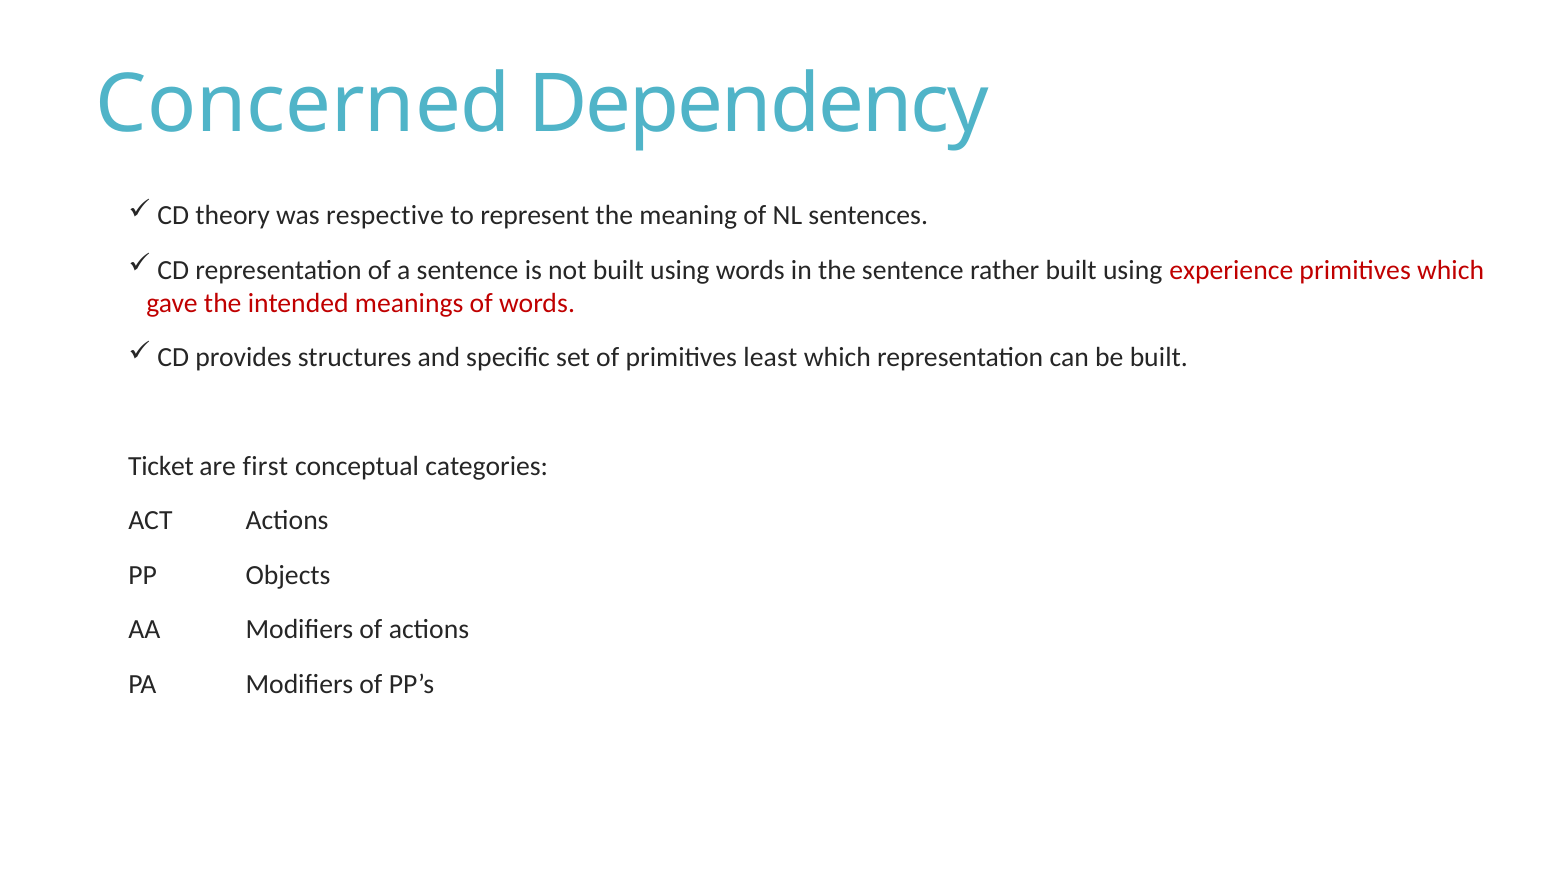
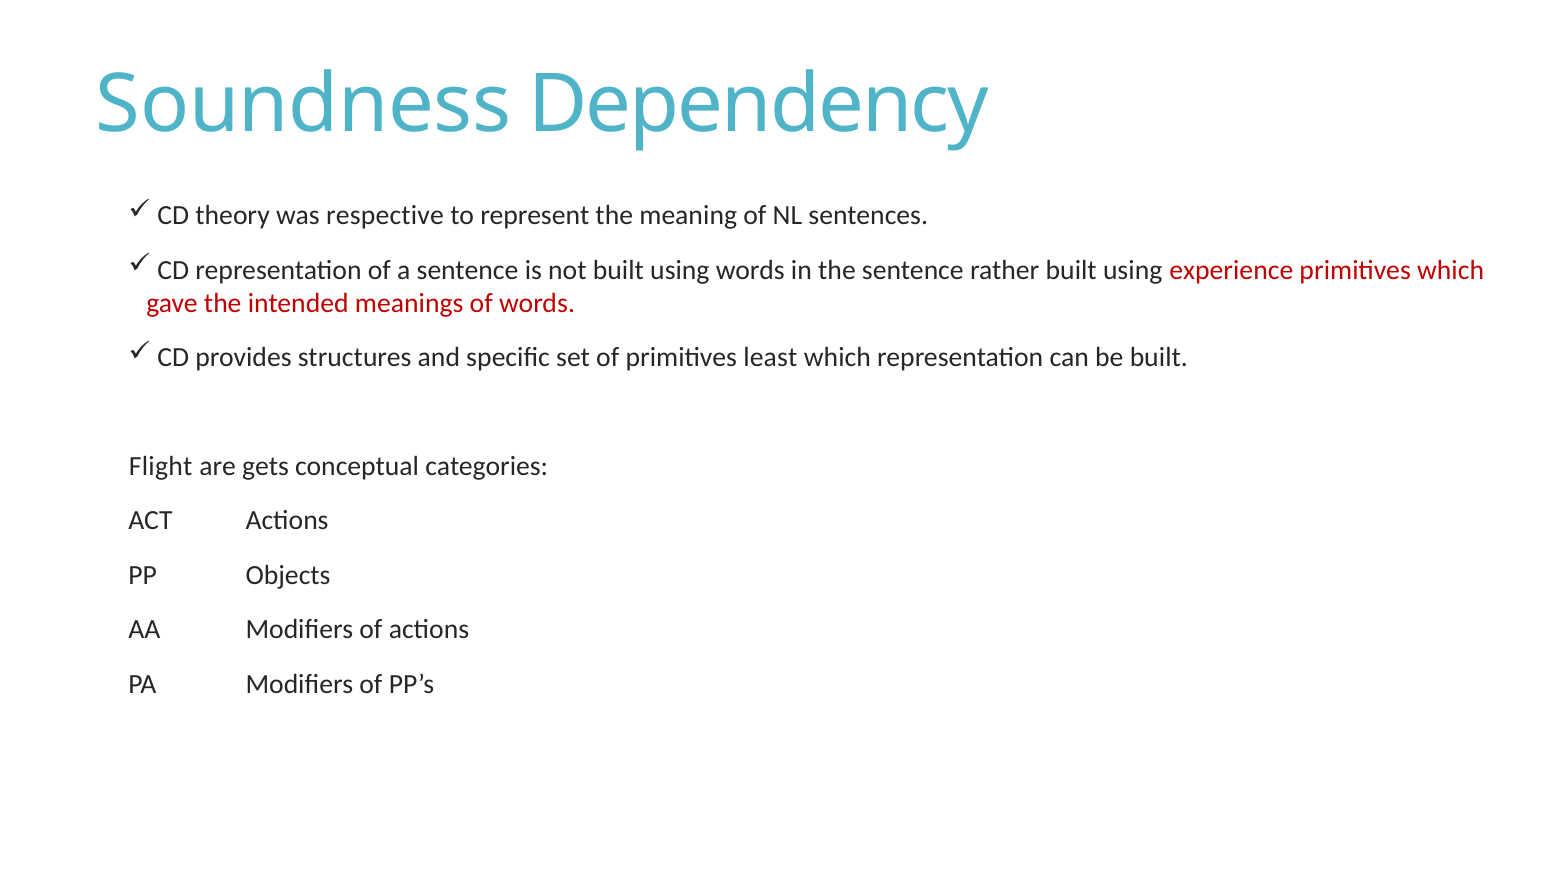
Concerned: Concerned -> Soundness
Ticket: Ticket -> Flight
first: first -> gets
